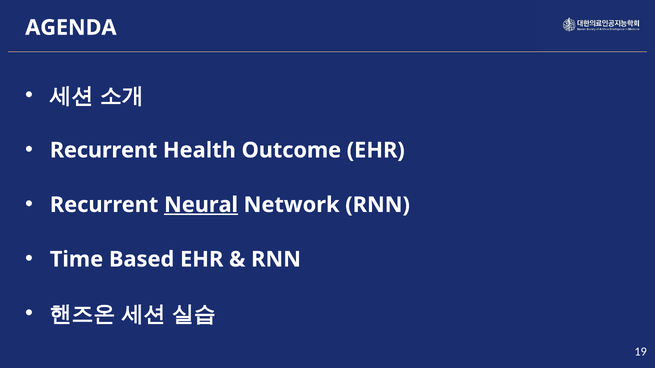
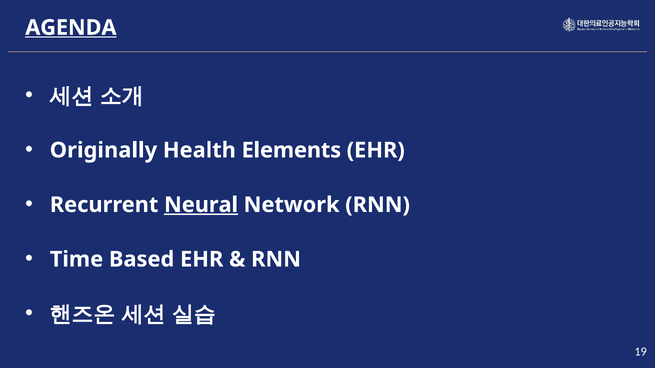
AGENDA underline: none -> present
Recurrent at (104, 150): Recurrent -> Originally
Outcome: Outcome -> Elements
